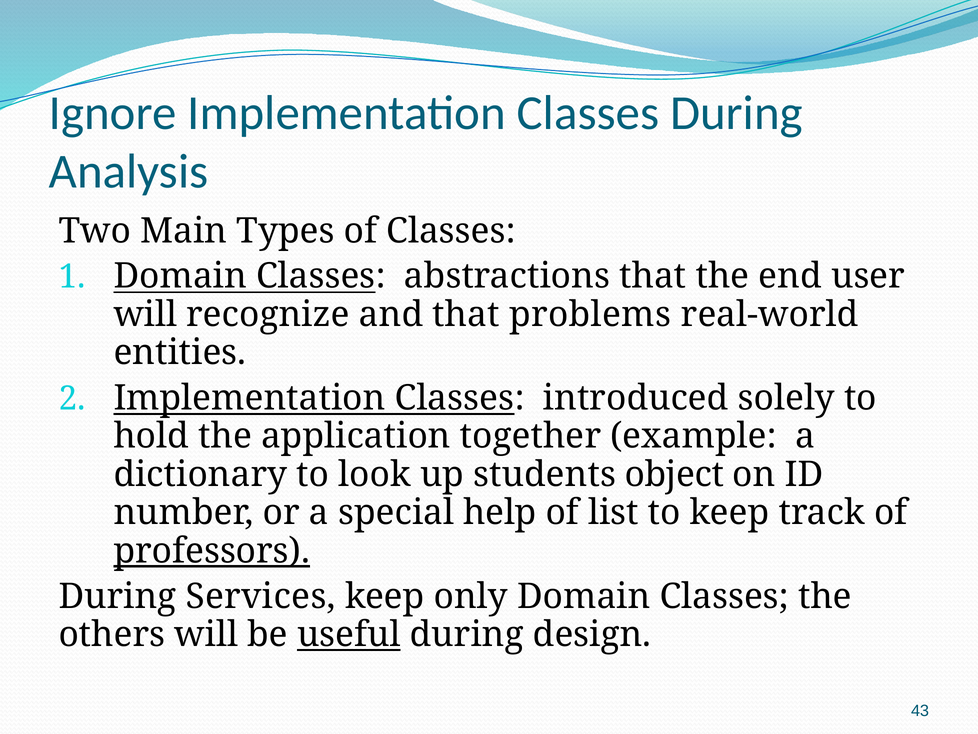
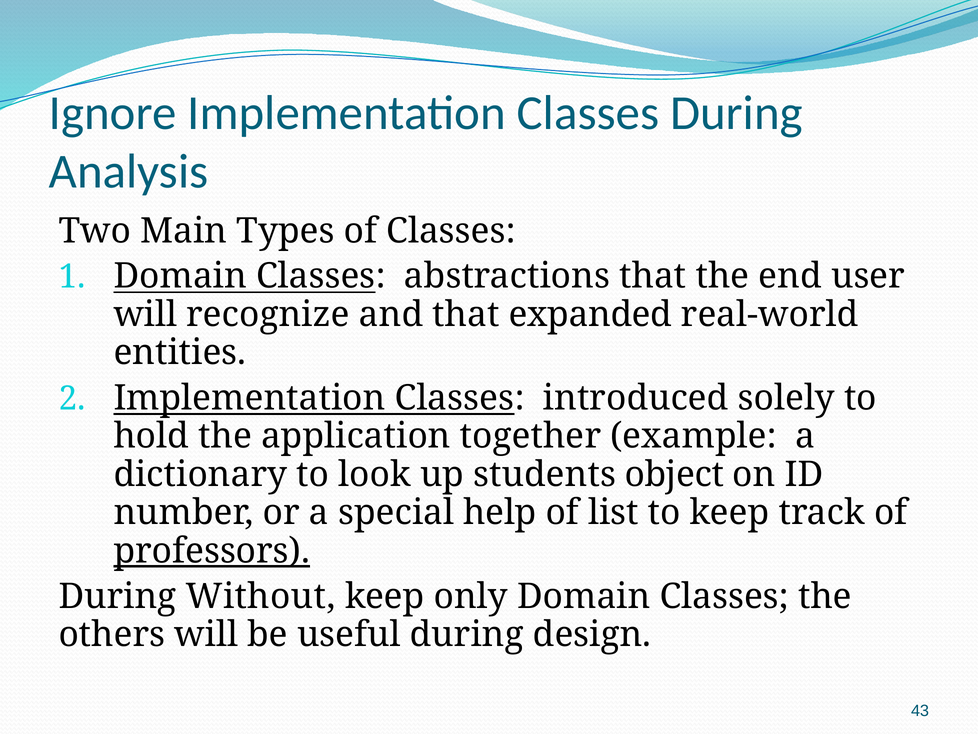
problems: problems -> expanded
Services: Services -> Without
useful underline: present -> none
